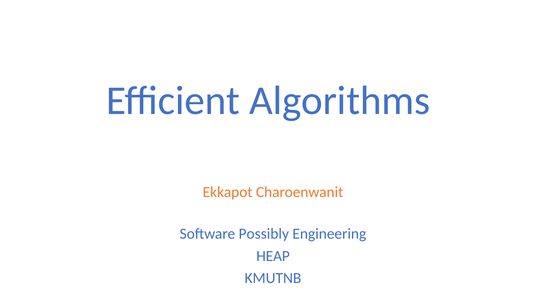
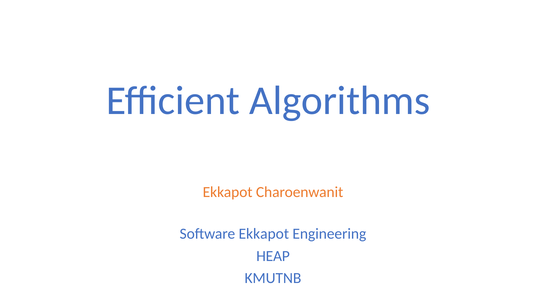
Software Possibly: Possibly -> Ekkapot
